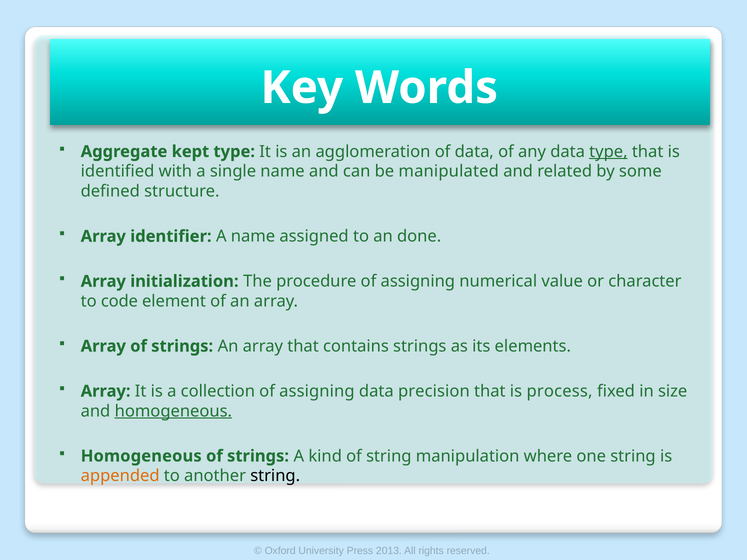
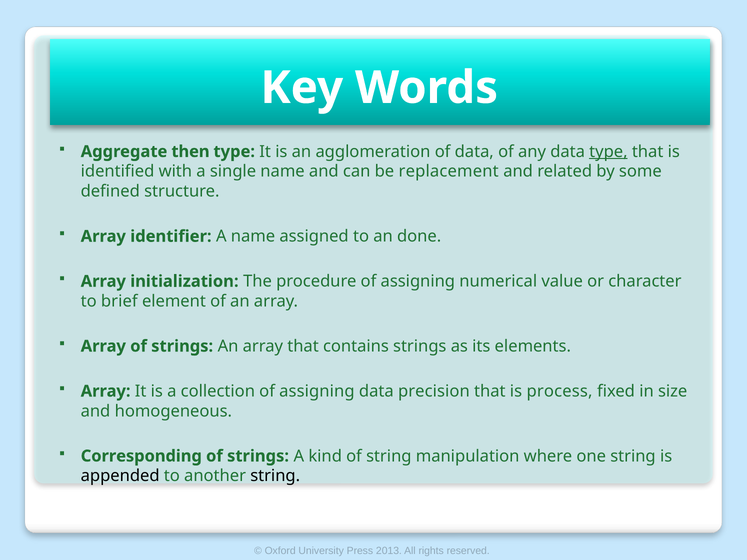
kept: kept -> then
manipulated: manipulated -> replacement
code: code -> brief
homogeneous at (173, 411) underline: present -> none
Homogeneous at (141, 456): Homogeneous -> Corresponding
appended colour: orange -> black
